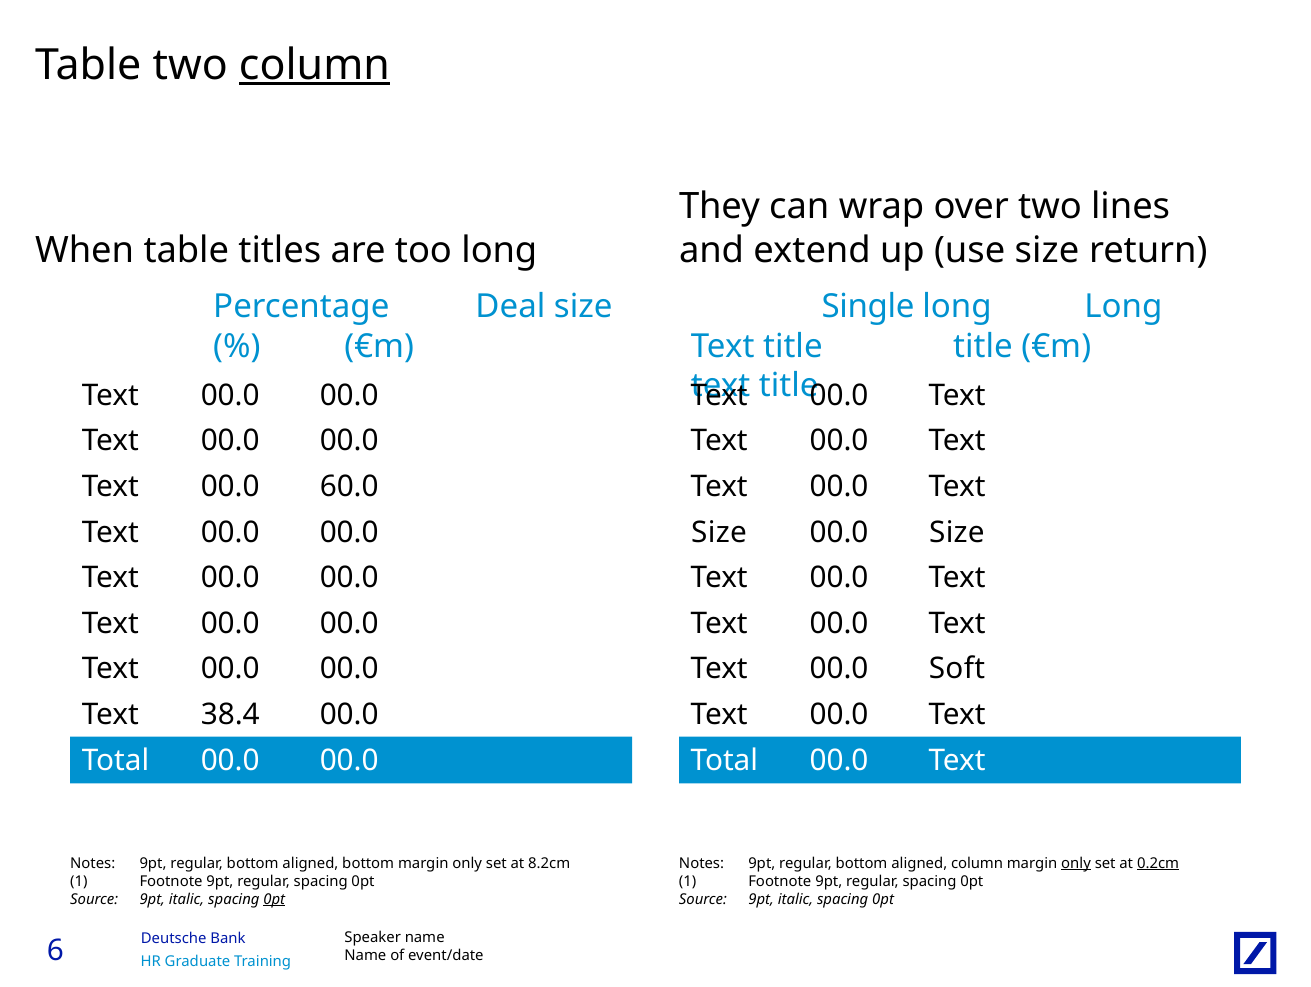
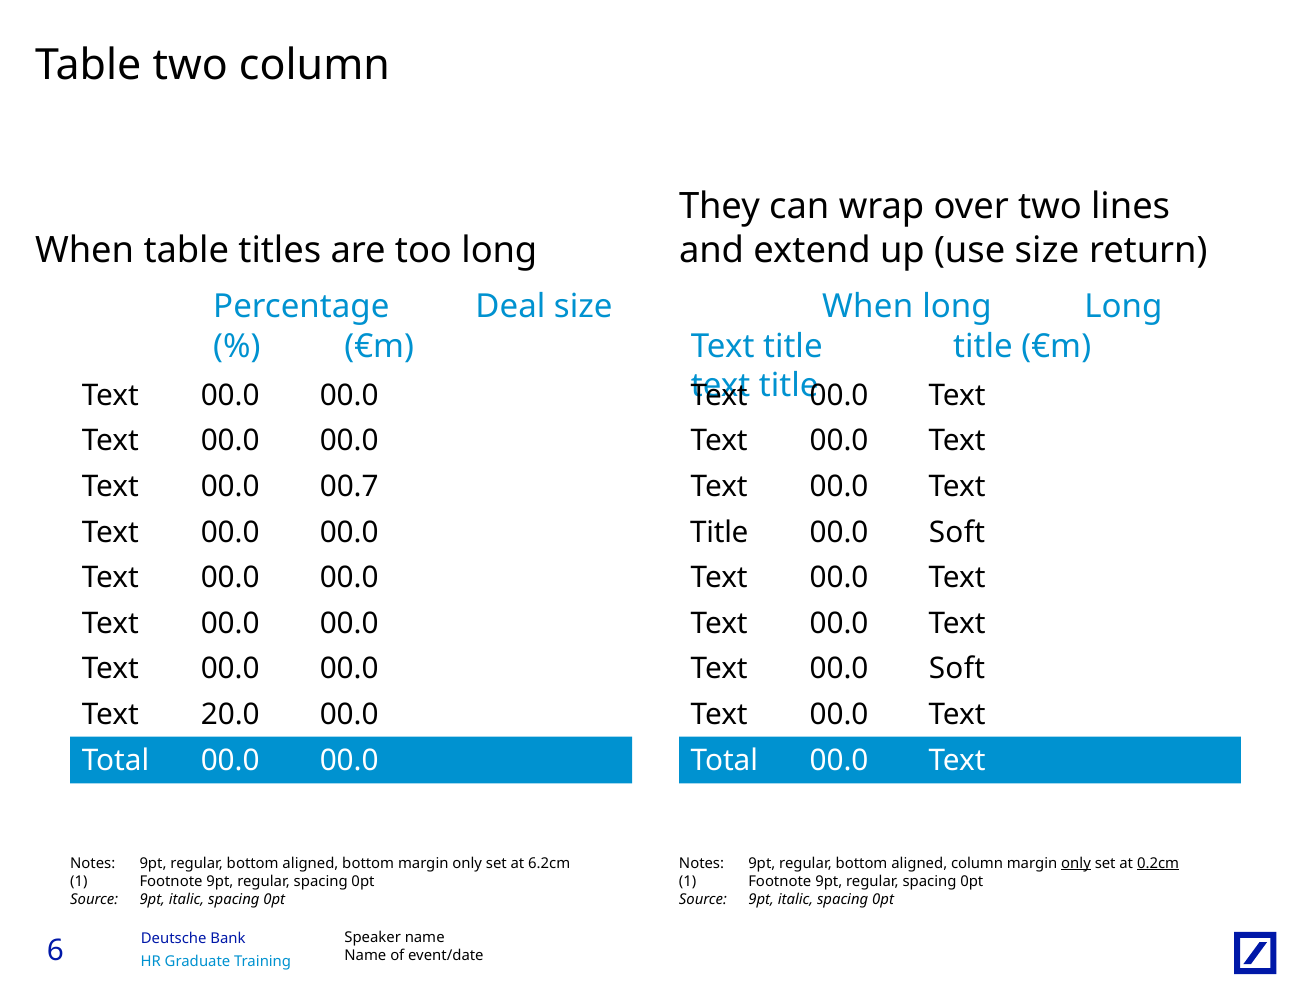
column at (314, 65) underline: present -> none
Single at (868, 306): Single -> When
60.0: 60.0 -> 00.7
Size at (719, 532): Size -> Title
Size at (957, 532): Size -> Soft
38.4: 38.4 -> 20.0
8.2cm: 8.2cm -> 6.2cm
0pt at (274, 899) underline: present -> none
